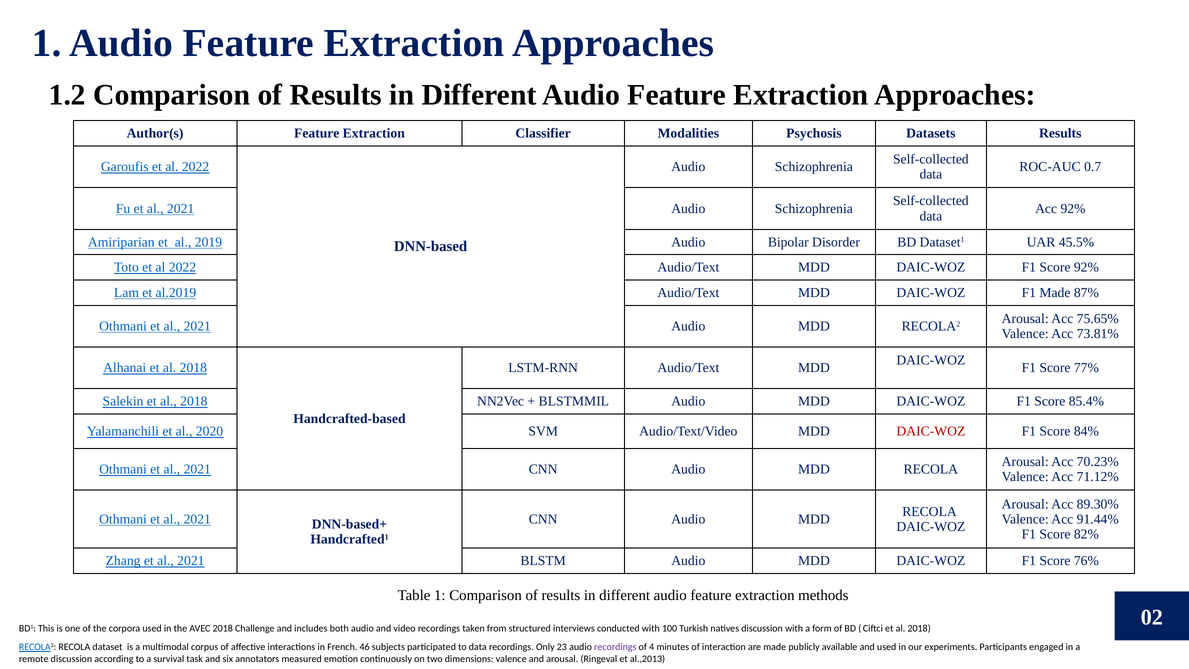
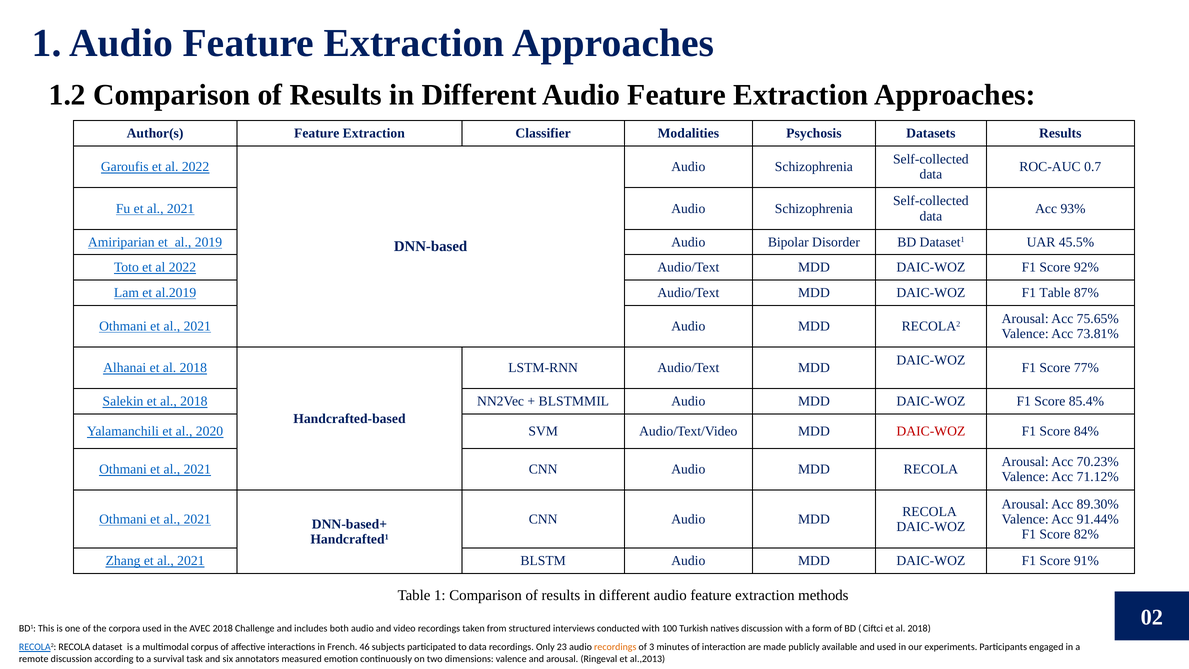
Acc 92%: 92% -> 93%
F1 Made: Made -> Table
76%: 76% -> 91%
recordings at (615, 647) colour: purple -> orange
4: 4 -> 3
